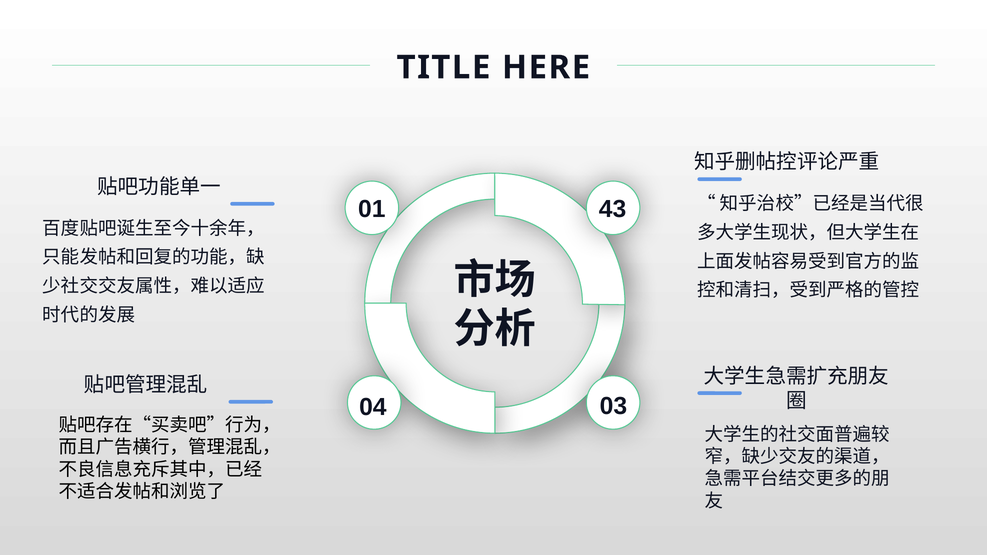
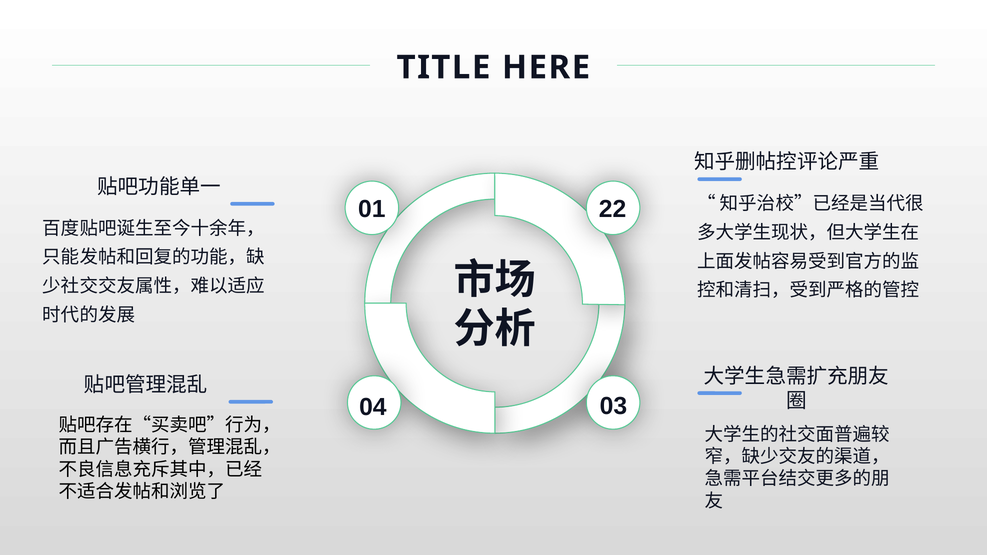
43: 43 -> 22
